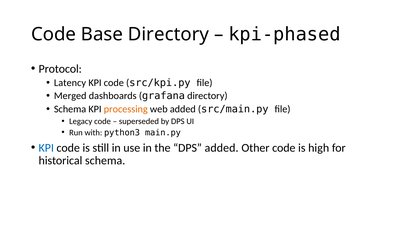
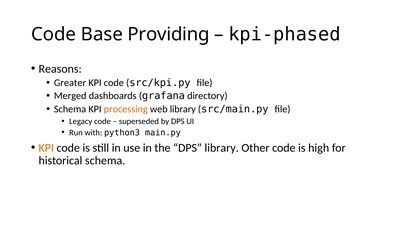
Base Directory: Directory -> Providing
Protocol: Protocol -> Reasons
Latency: Latency -> Greater
web added: added -> library
KPI at (46, 148) colour: blue -> orange
DPS added: added -> library
